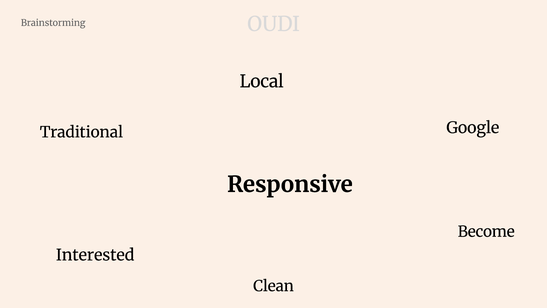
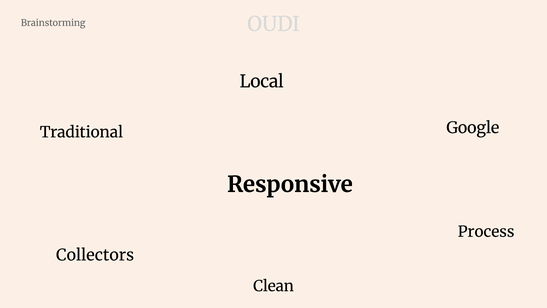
Become: Become -> Process
Interested: Interested -> Collectors
